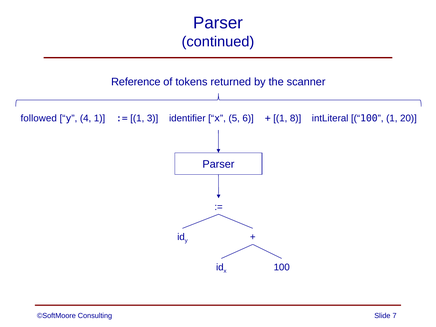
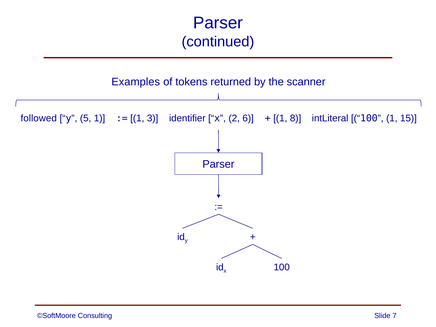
Reference: Reference -> Examples
4: 4 -> 5
5: 5 -> 2
20: 20 -> 15
